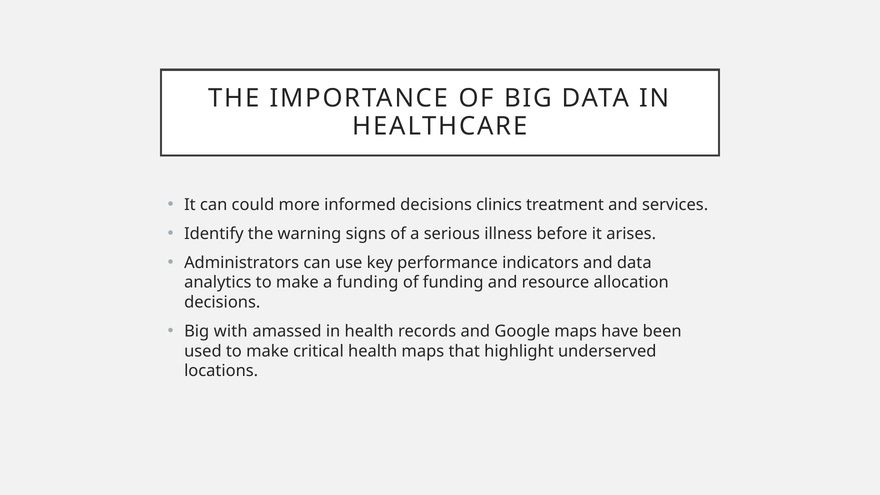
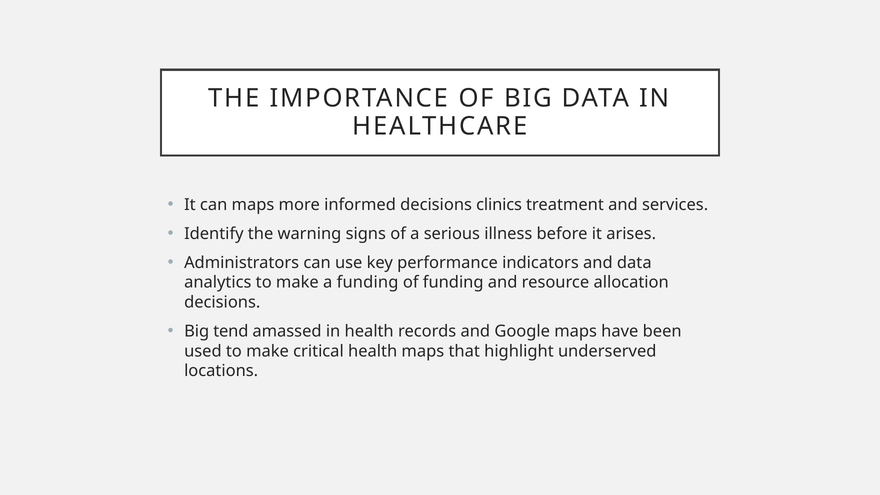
can could: could -> maps
with: with -> tend
